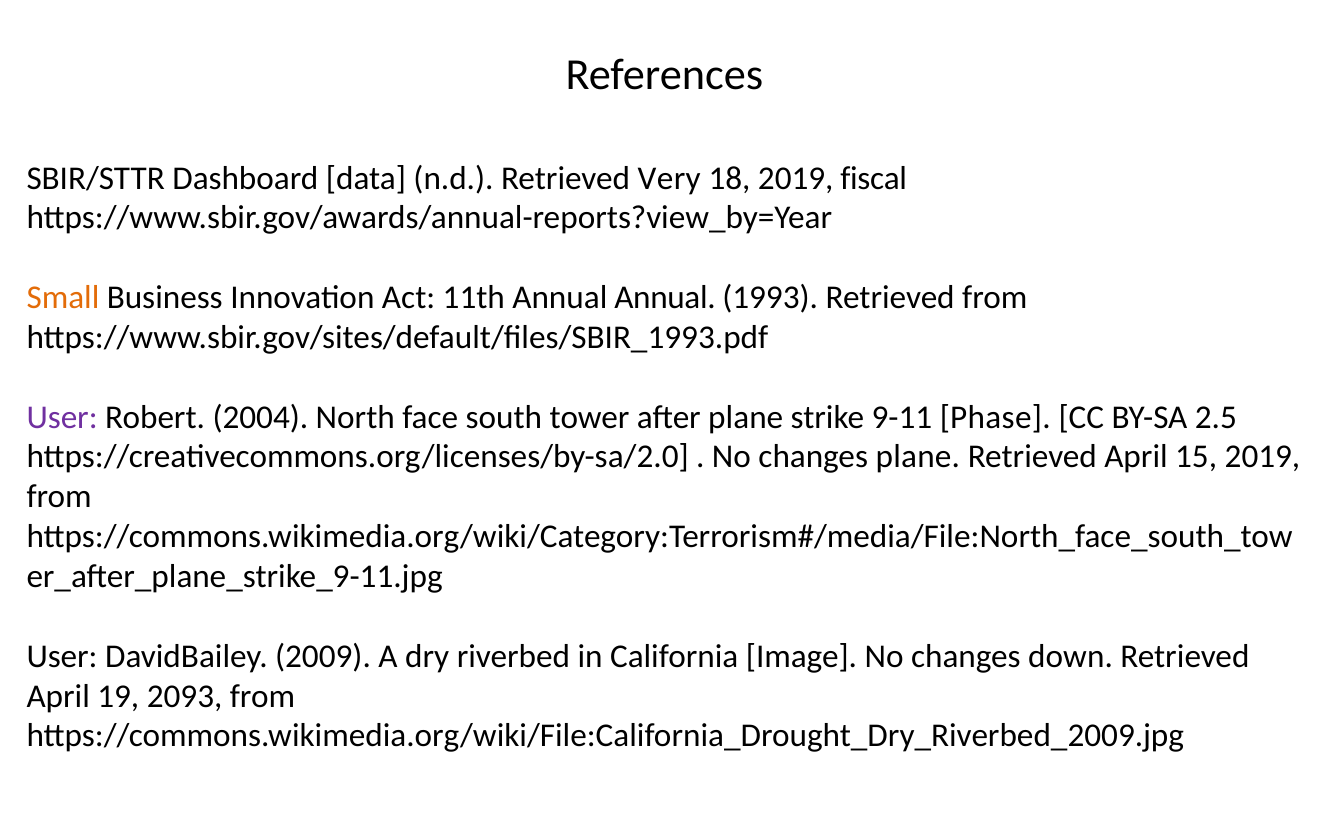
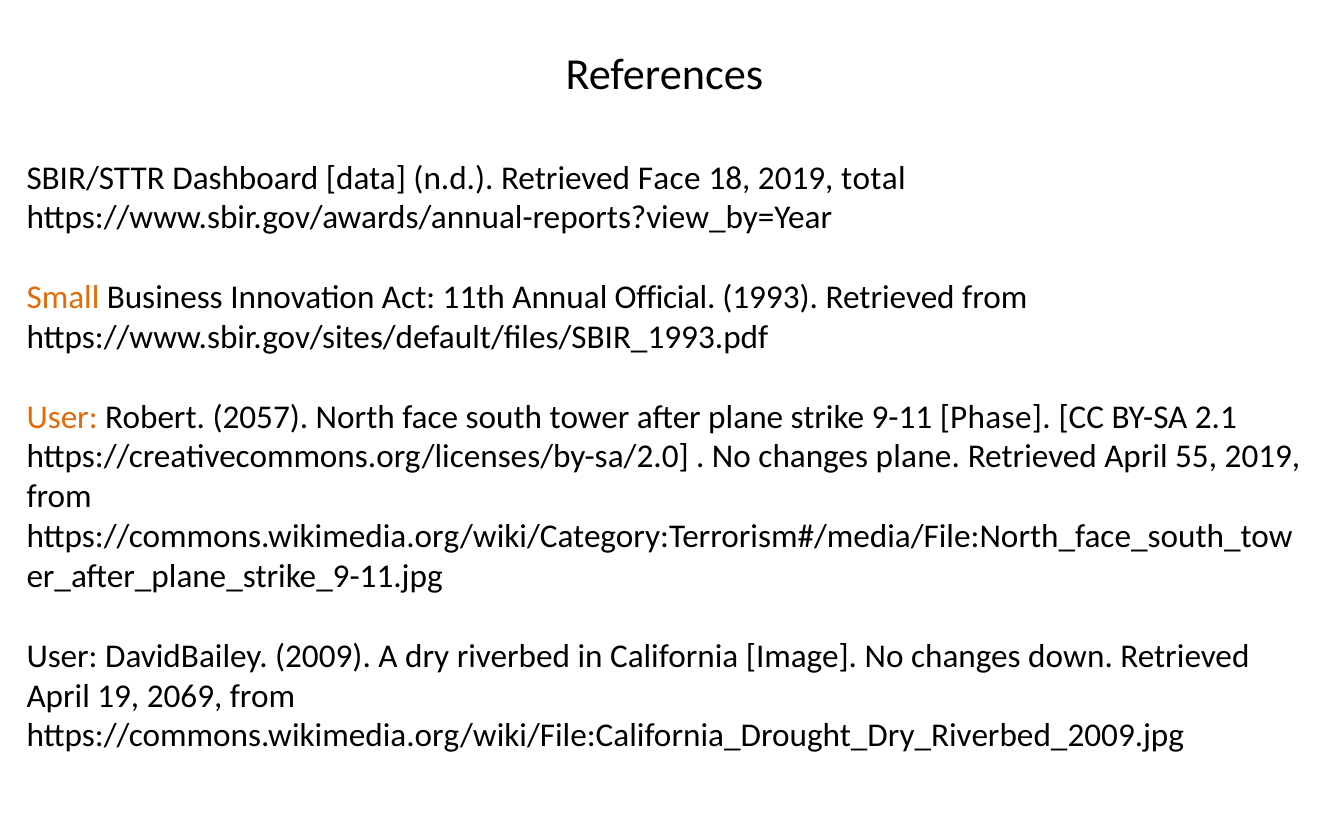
Retrieved Very: Very -> Face
fiscal: fiscal -> total
Annual Annual: Annual -> Official
User at (62, 418) colour: purple -> orange
2004: 2004 -> 2057
2.5: 2.5 -> 2.1
15: 15 -> 55
2093: 2093 -> 2069
